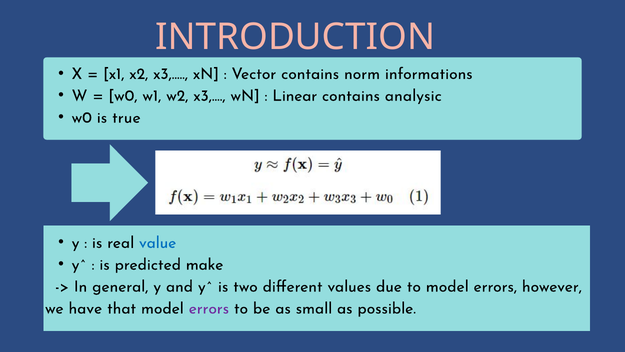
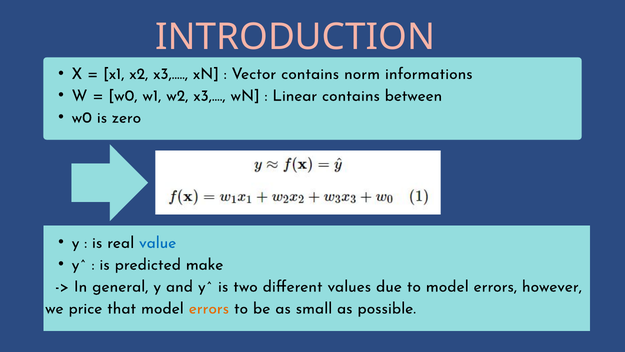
analysic: analysic -> between
true: true -> zero
have: have -> price
errors at (209, 308) colour: purple -> orange
